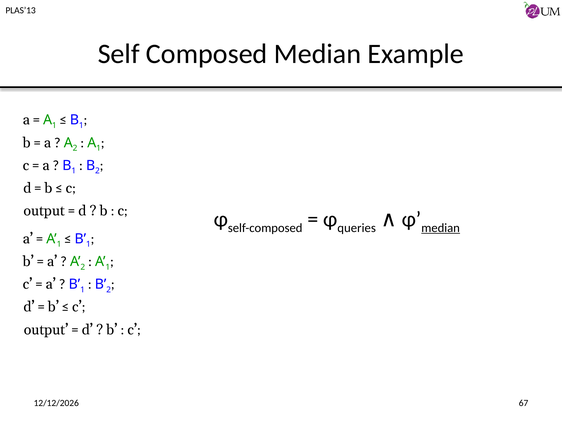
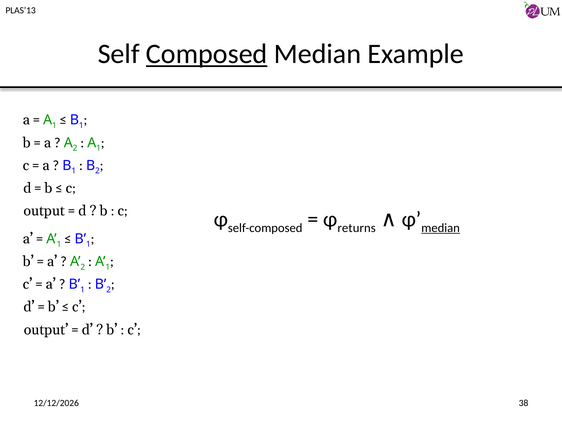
Composed underline: none -> present
queries: queries -> returns
67: 67 -> 38
